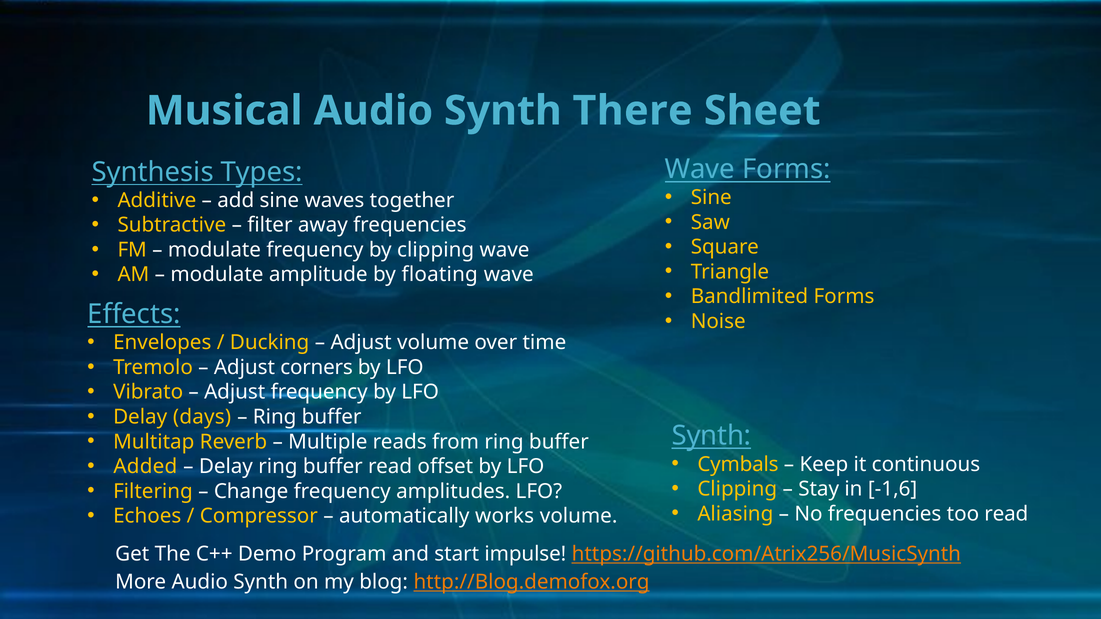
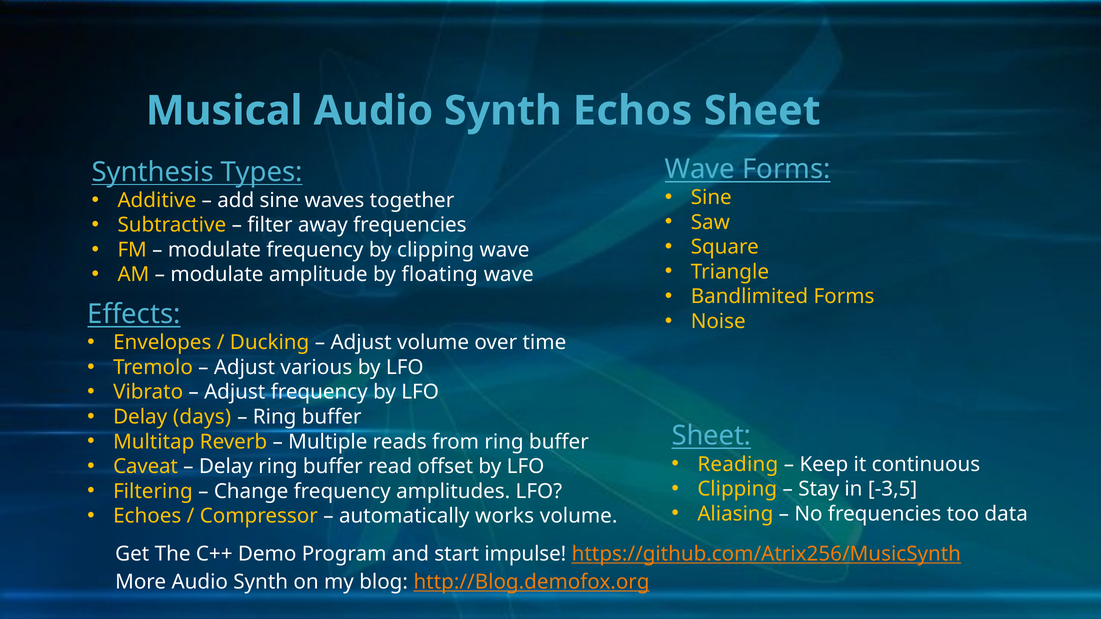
There: There -> Echos
corners: corners -> various
Synth at (711, 436): Synth -> Sheet
Cymbals: Cymbals -> Reading
Added: Added -> Caveat
-1,6: -1,6 -> -3,5
too read: read -> data
